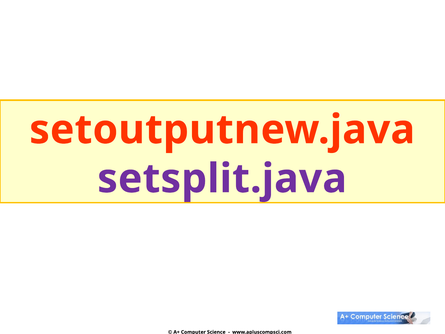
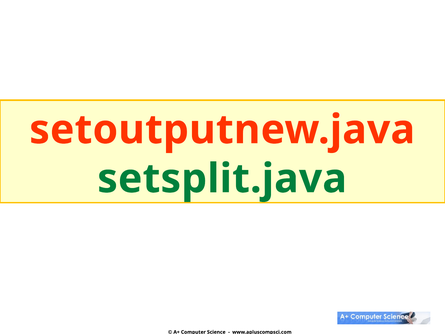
setsplit.java colour: purple -> green
